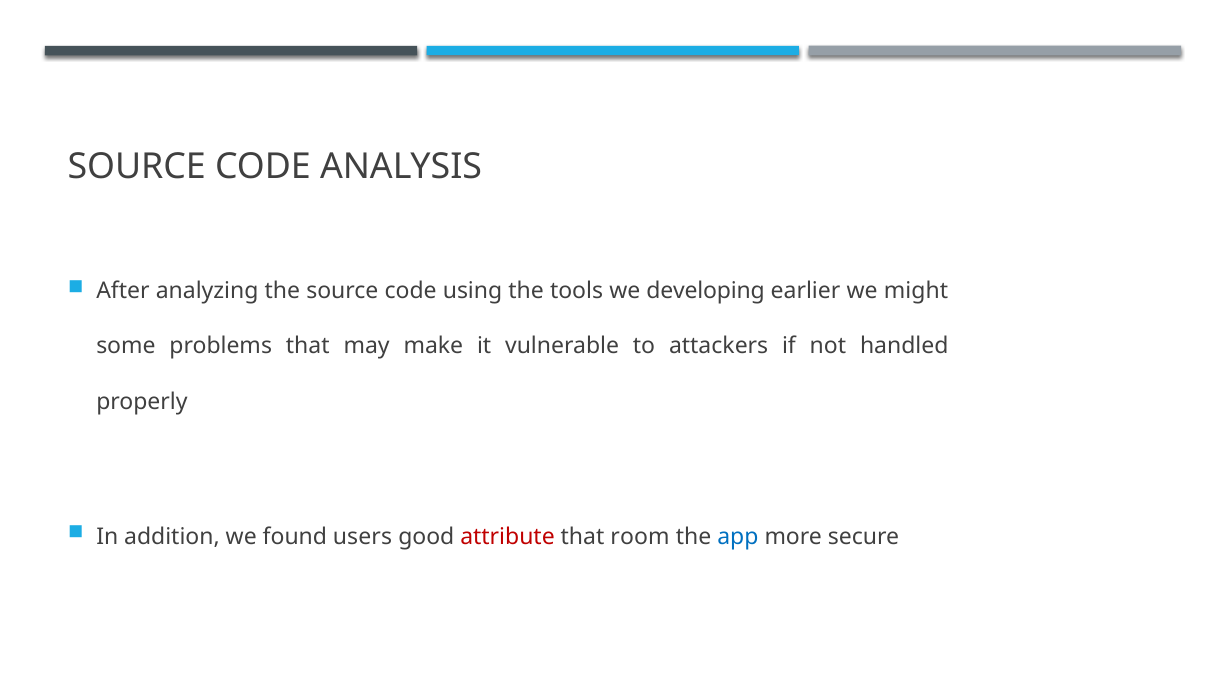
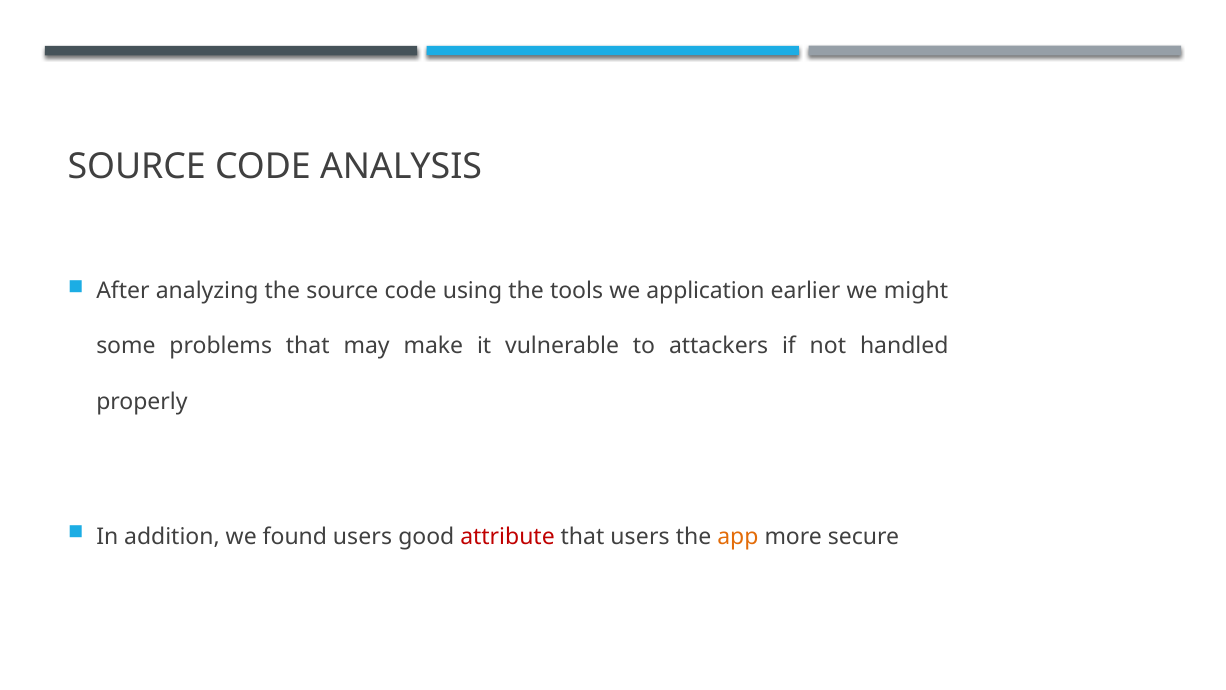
developing: developing -> application
that room: room -> users
app colour: blue -> orange
